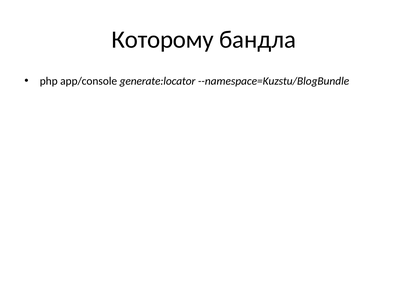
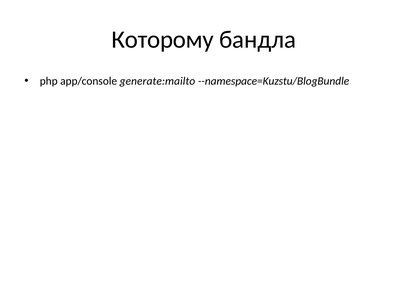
generate:locator: generate:locator -> generate:mailto
